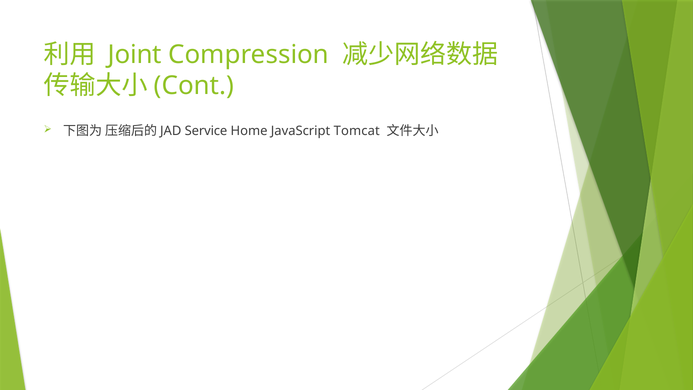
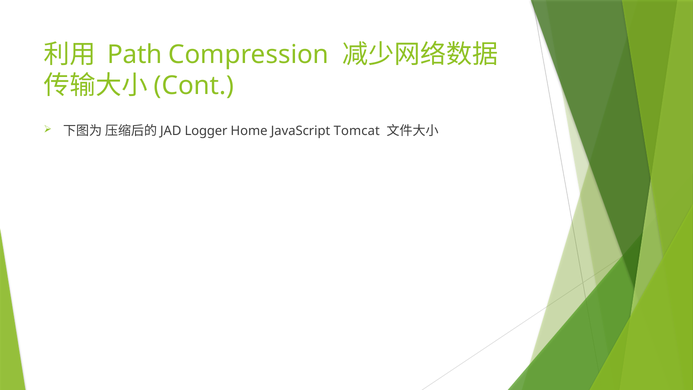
Joint: Joint -> Path
Service: Service -> Logger
